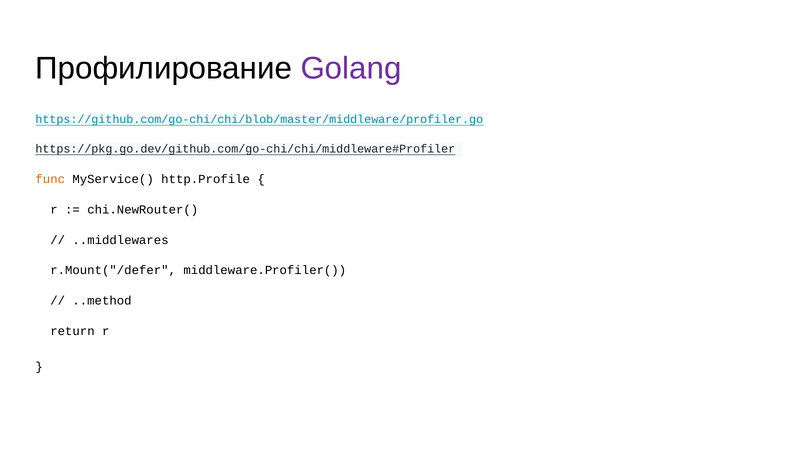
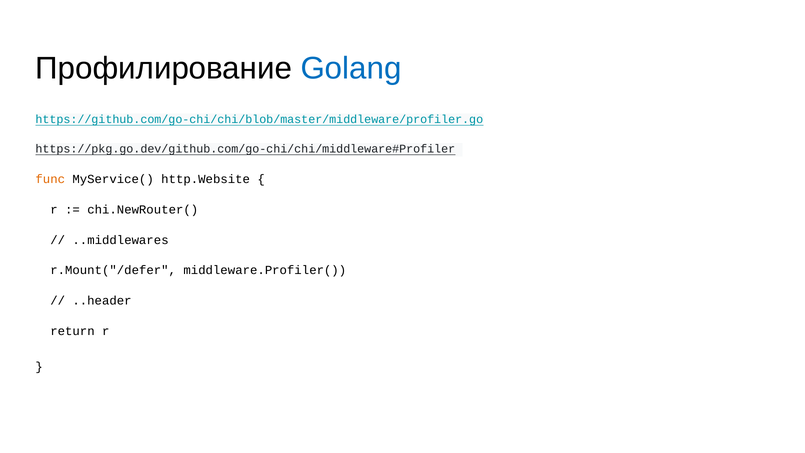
Golang colour: purple -> blue
http.Profile: http.Profile -> http.Website
..method: ..method -> ..header
